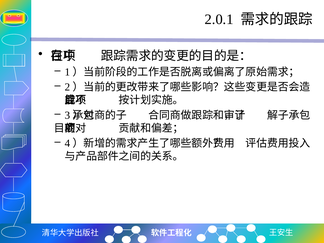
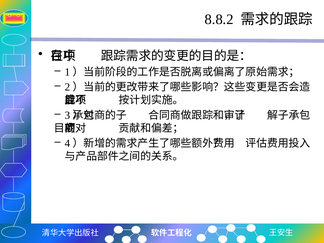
2.0.1: 2.0.1 -> 8.8.2
